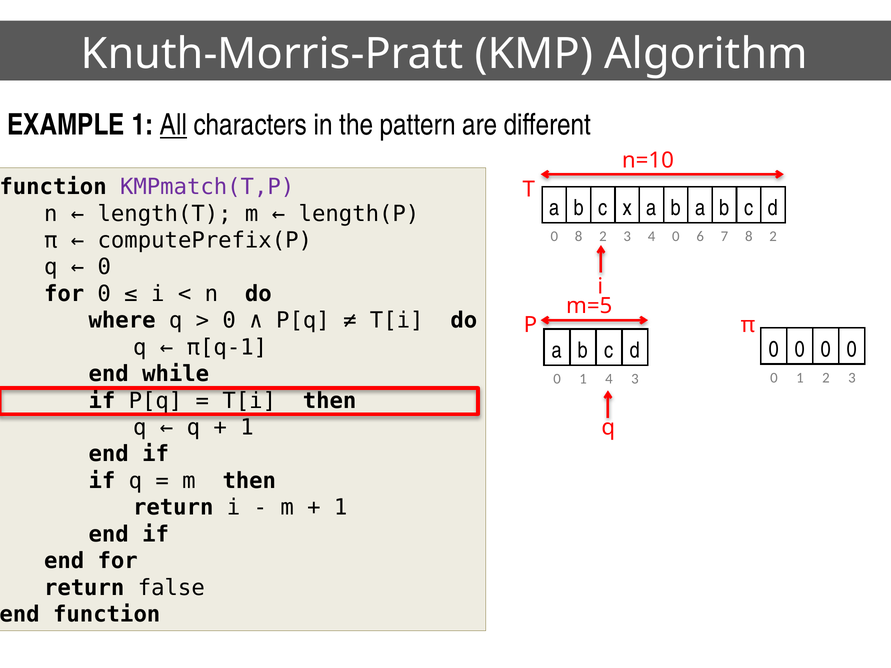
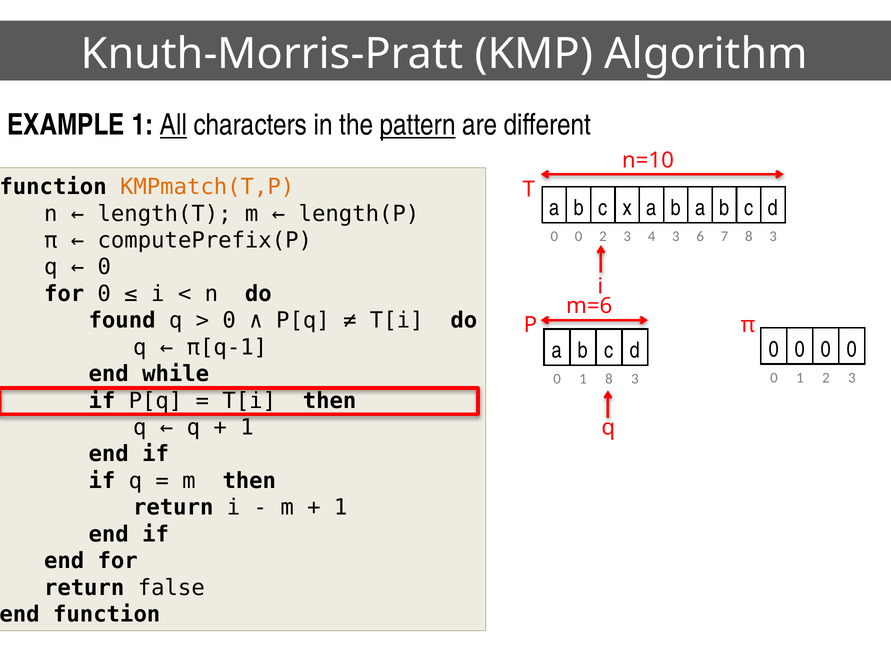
pattern underline: none -> present
KMPmatch(T,P colour: purple -> orange
8 at (579, 236): 8 -> 0
4 0: 0 -> 3
7 8 2: 2 -> 3
m=5: m=5 -> m=6
where: where -> found
1 4: 4 -> 8
